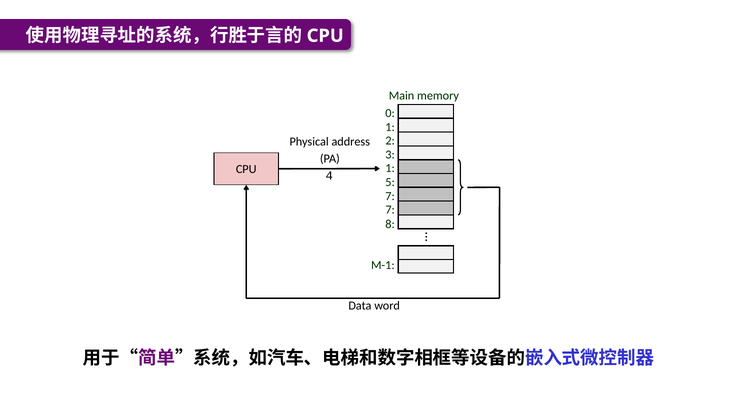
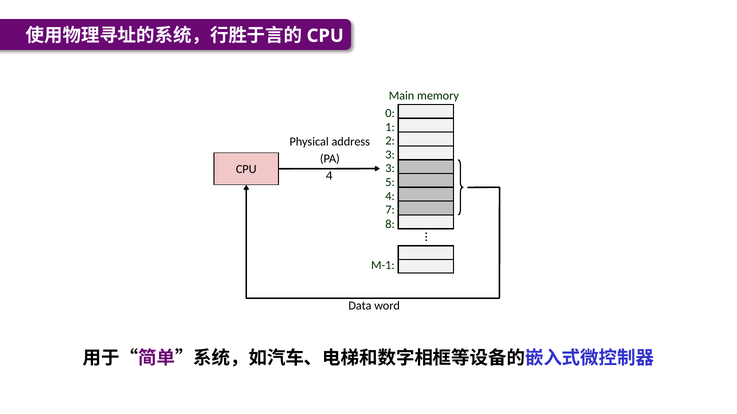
1 at (390, 169): 1 -> 3
7 at (390, 196): 7 -> 4
